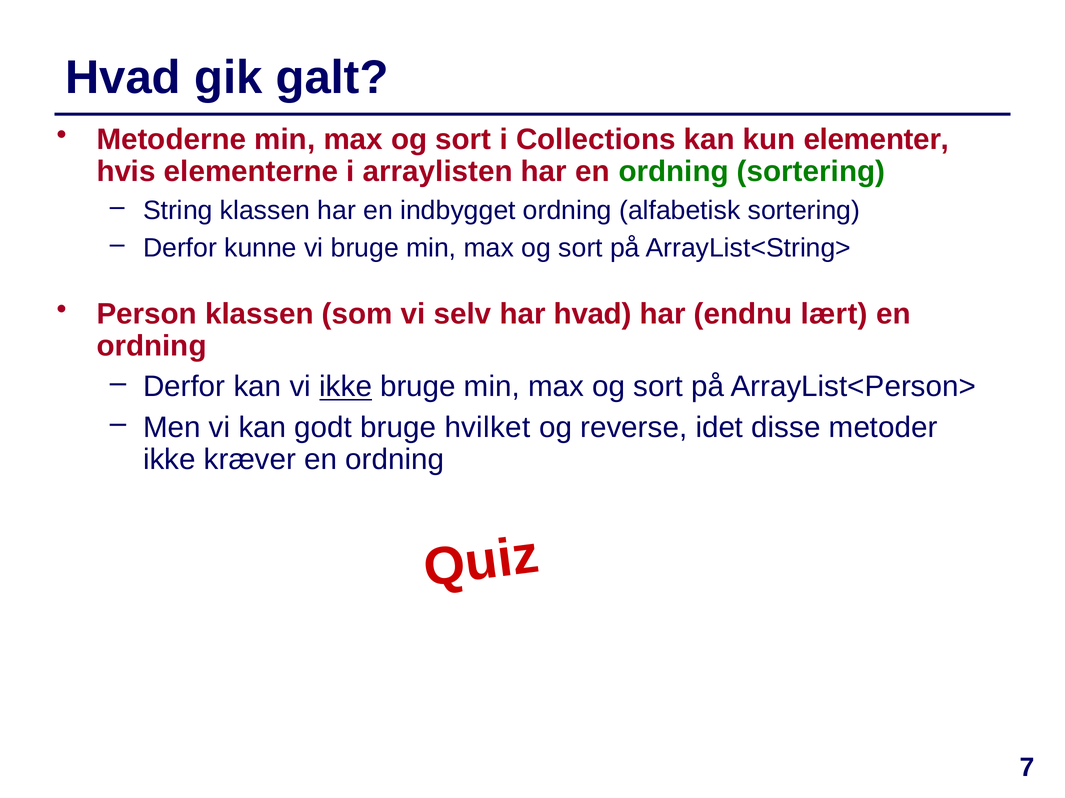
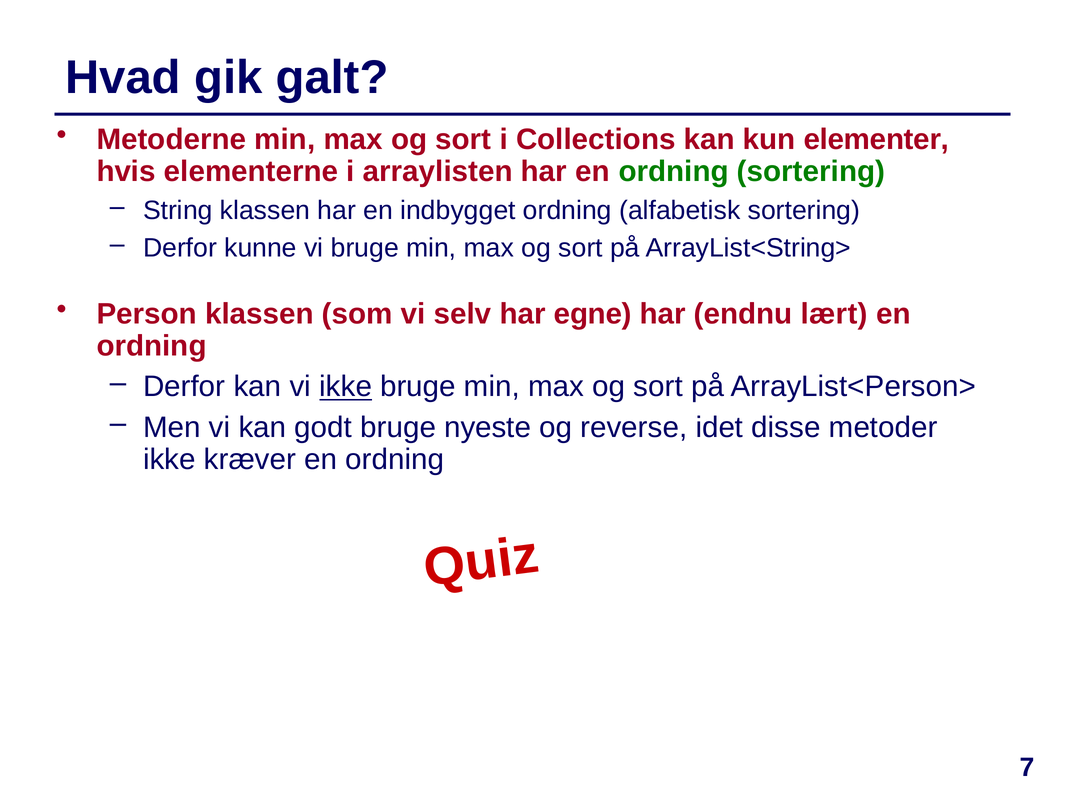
har hvad: hvad -> egne
hvilket: hvilket -> nyeste
